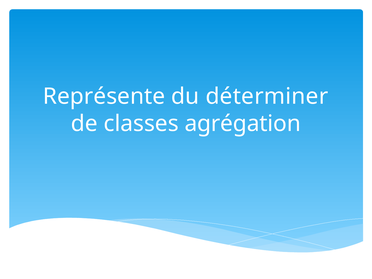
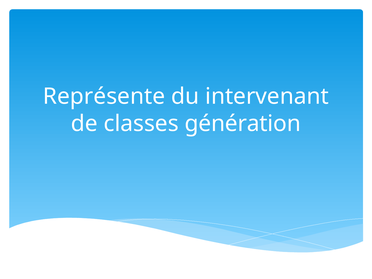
déterminer: déterminer -> intervenant
agrégation: agrégation -> génération
